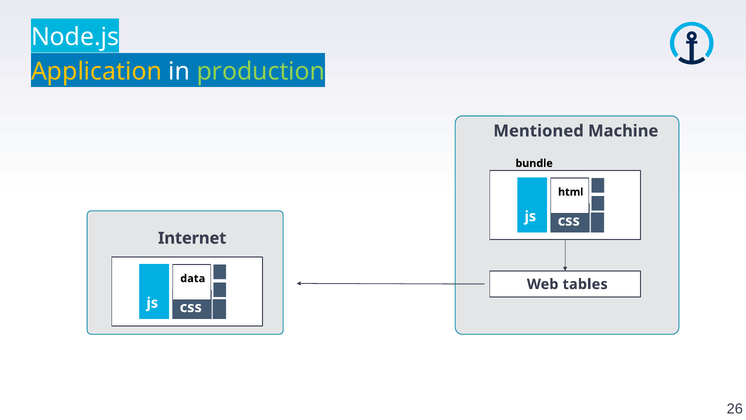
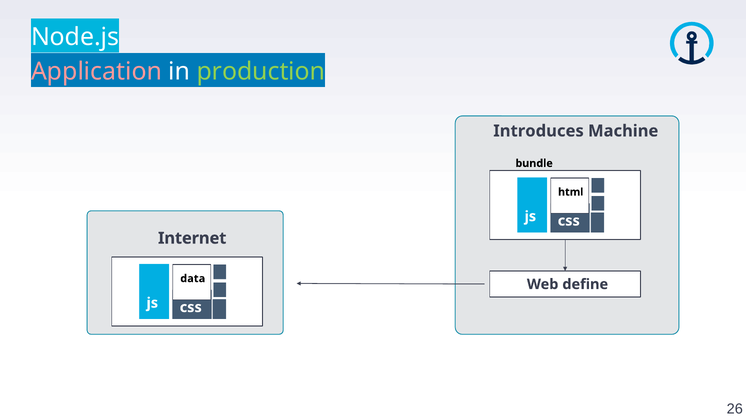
Application colour: yellow -> pink
Mentioned: Mentioned -> Introduces
tables: tables -> define
